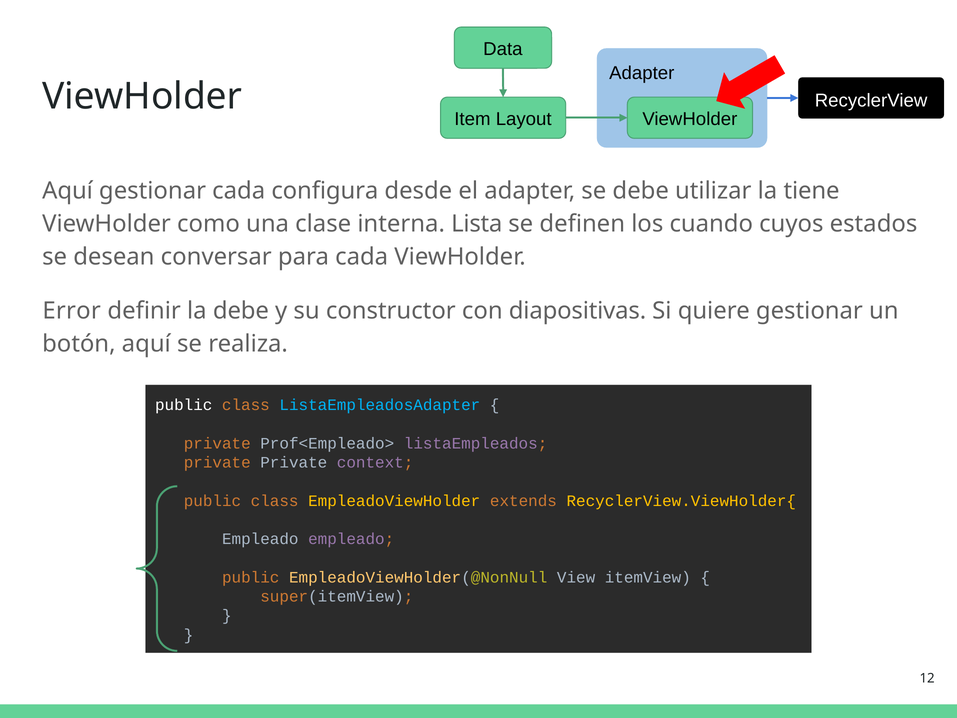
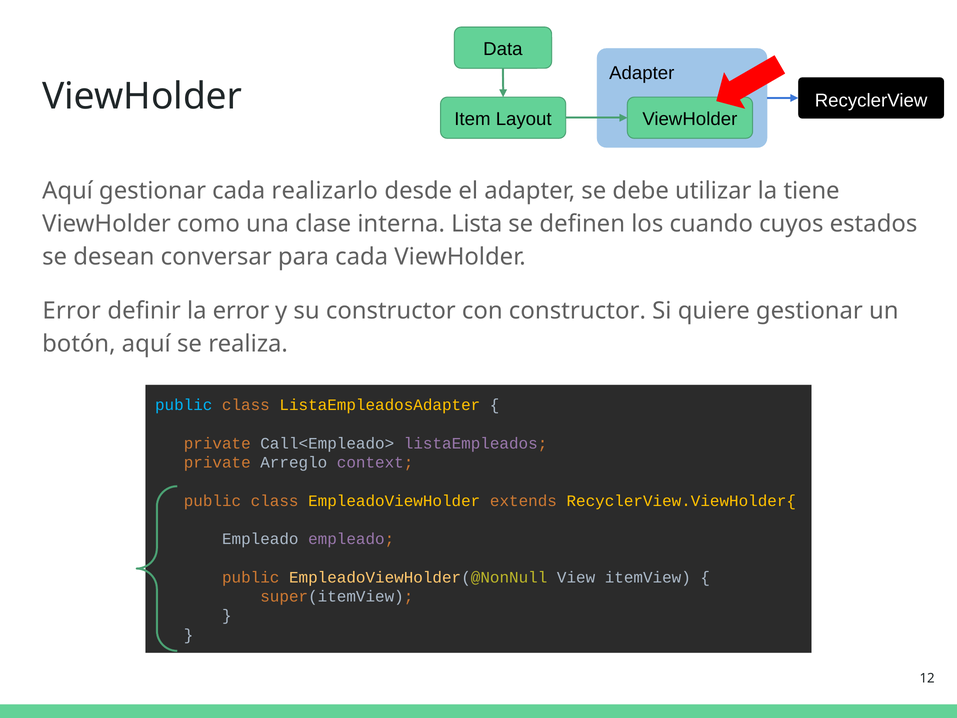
configura: configura -> realizarlo
la debe: debe -> error
con diapositivas: diapositivas -> constructor
public at (184, 405) colour: white -> light blue
ListaEmpleadosAdapter colour: light blue -> yellow
Prof<Empleado>: Prof<Empleado> -> Call<Empleado>
private Private: Private -> Arreglo
